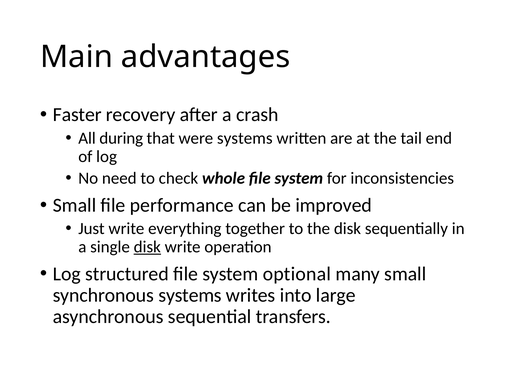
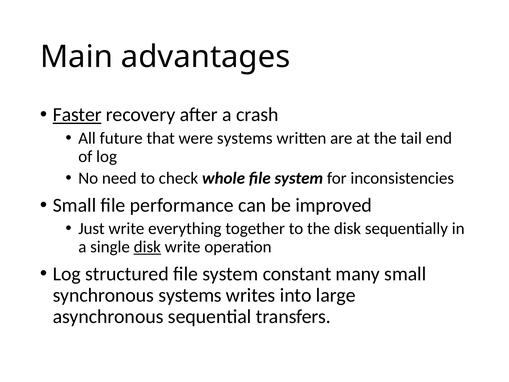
Faster underline: none -> present
during: during -> future
optional: optional -> constant
